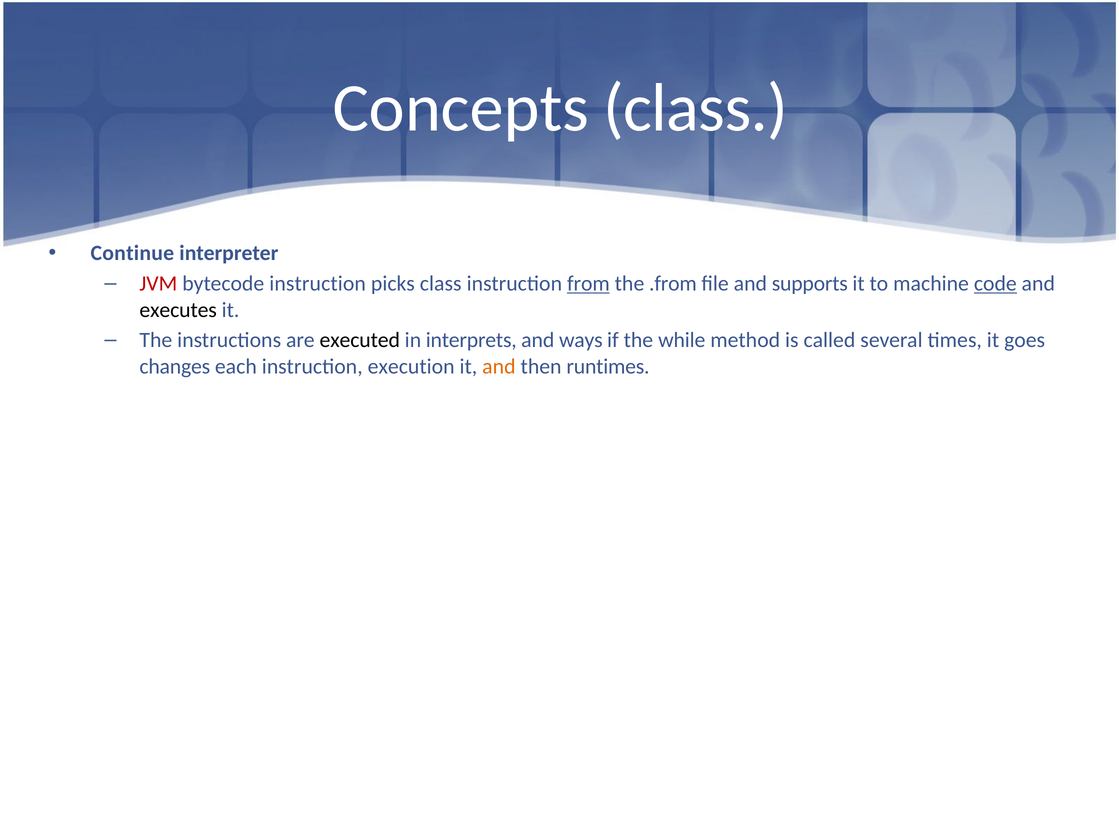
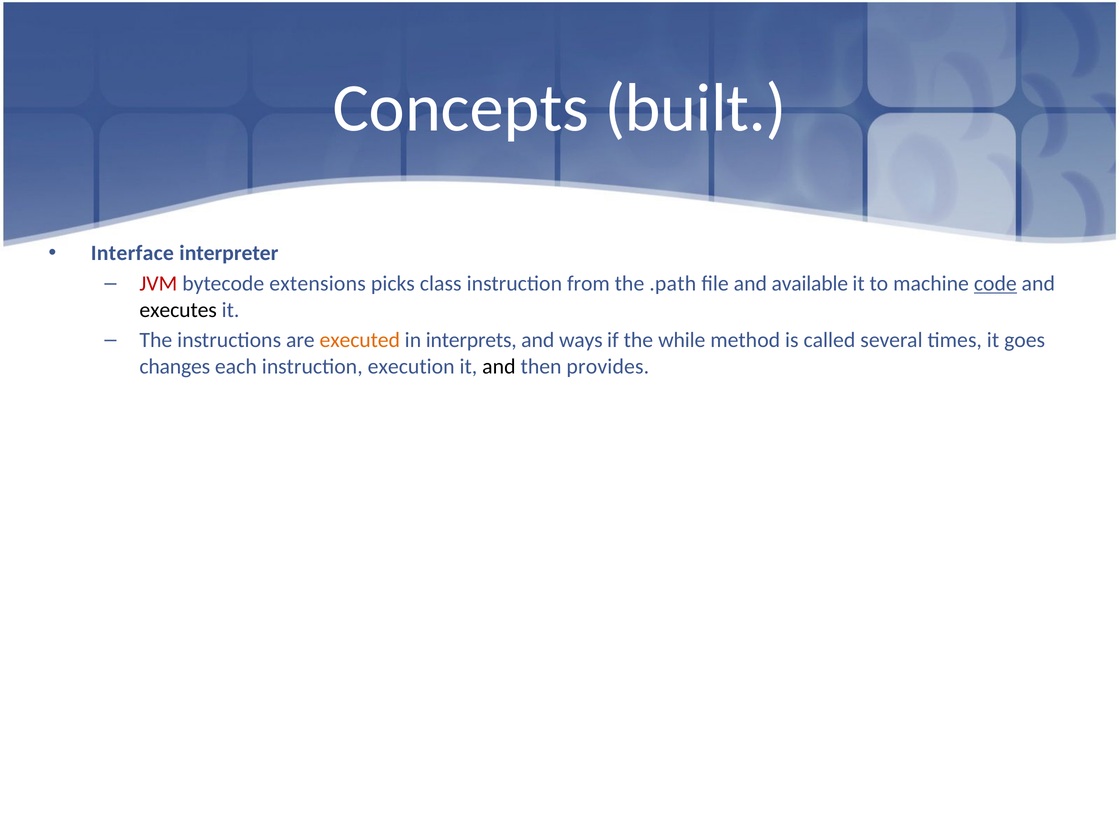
Concepts class: class -> built
Continue: Continue -> Interface
bytecode instruction: instruction -> extensions
from underline: present -> none
.from: .from -> .path
supports: supports -> available
executed colour: black -> orange
and at (499, 367) colour: orange -> black
runtimes: runtimes -> provides
